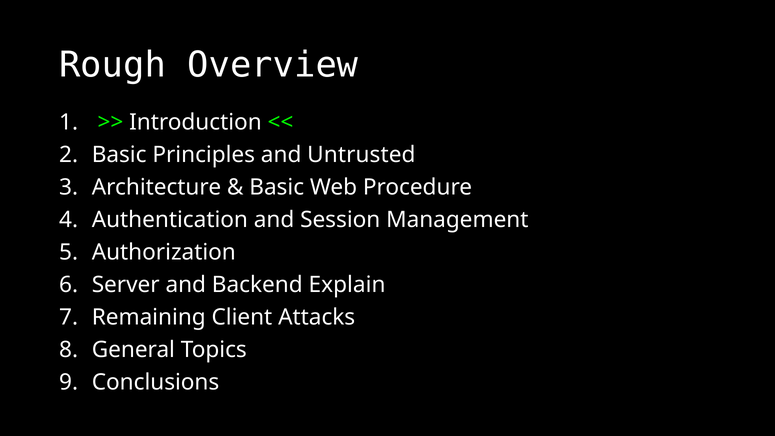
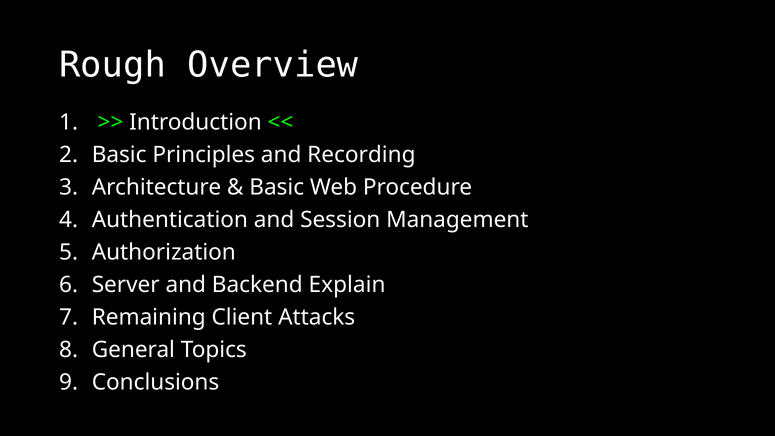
Untrusted: Untrusted -> Recording
